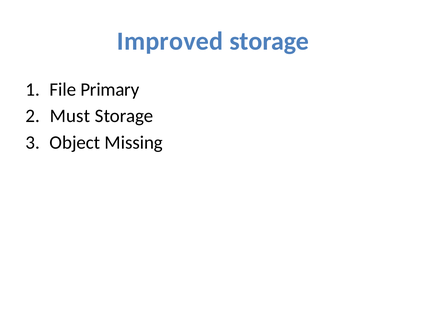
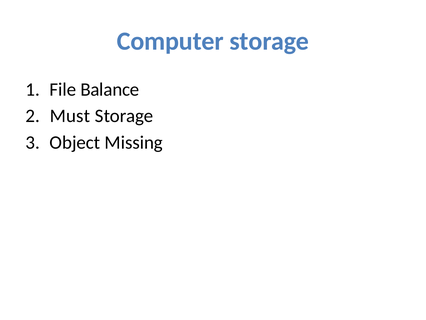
Improved: Improved -> Computer
Primary: Primary -> Balance
